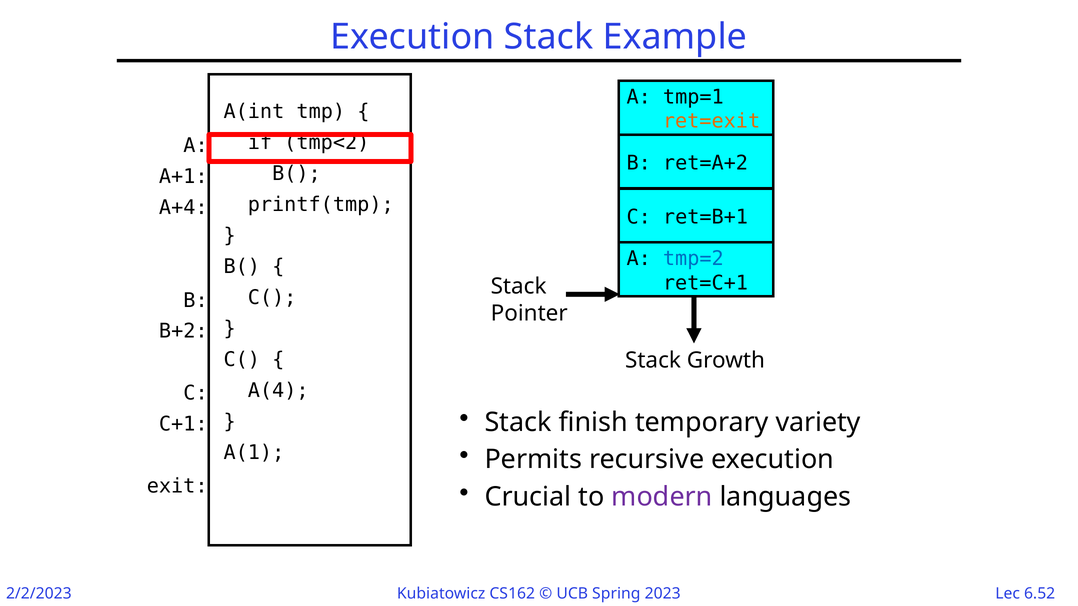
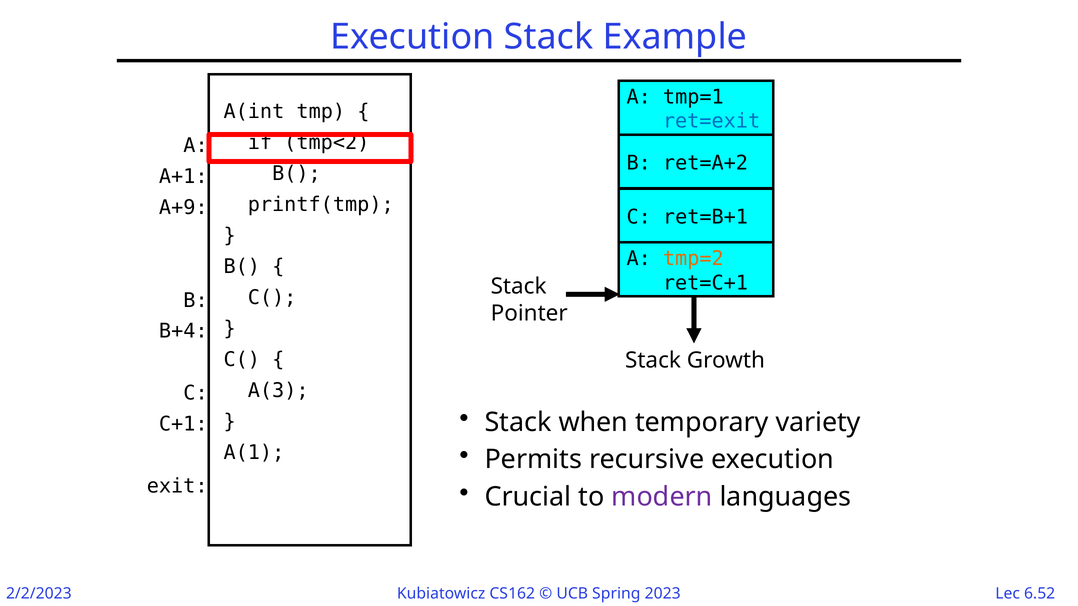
ret=exit colour: orange -> blue
A+4: A+4 -> A+9
tmp=2 colour: blue -> orange
B+2: B+2 -> B+4
A(4: A(4 -> A(3
finish: finish -> when
